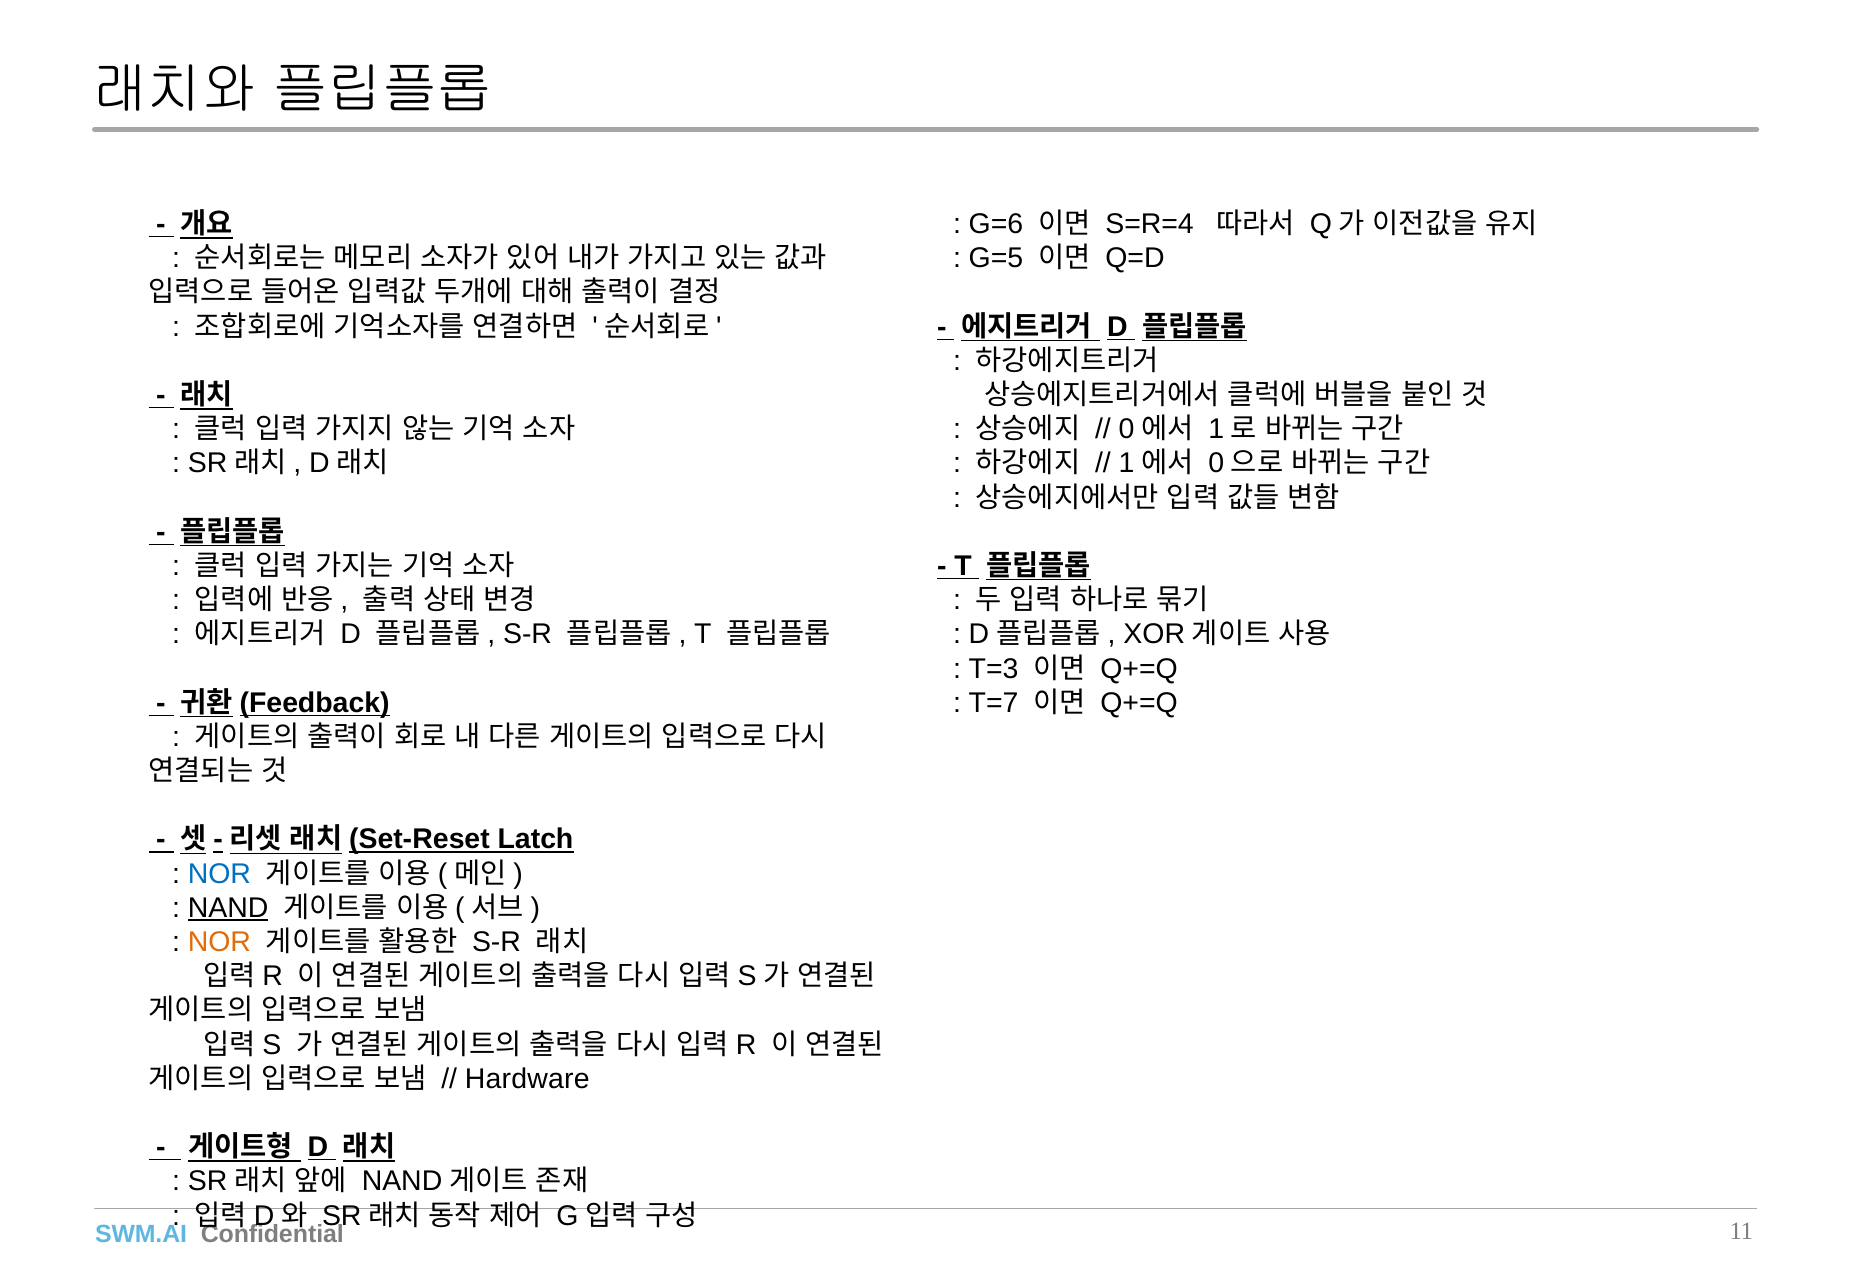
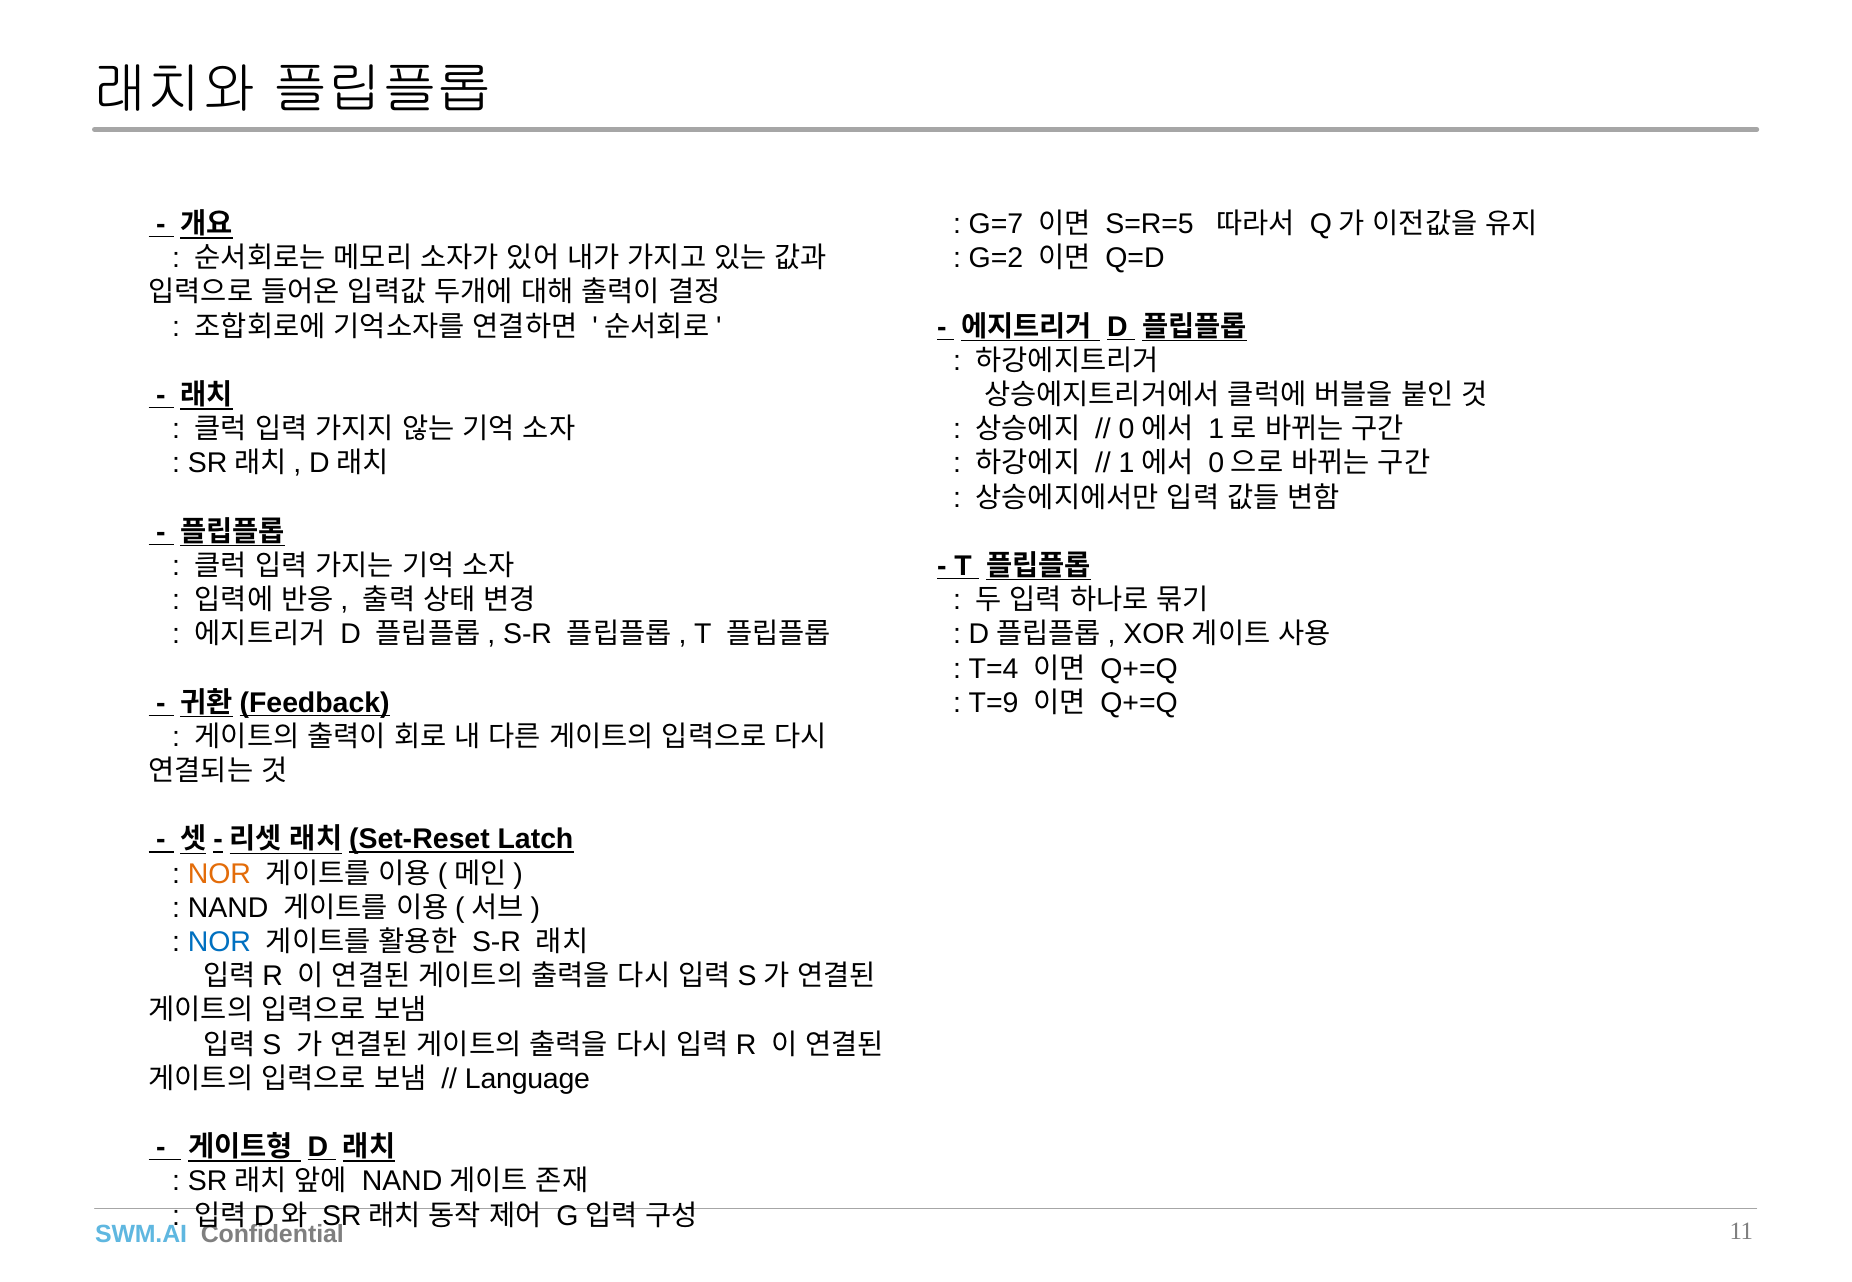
G=6: G=6 -> G=7
S=R=4: S=R=4 -> S=R=5
G=5: G=5 -> G=2
T=3: T=3 -> T=4
T=7: T=7 -> T=9
NOR at (219, 874) colour: blue -> orange
NAND underline: present -> none
NOR at (219, 942) colour: orange -> blue
Hardware: Hardware -> Language
